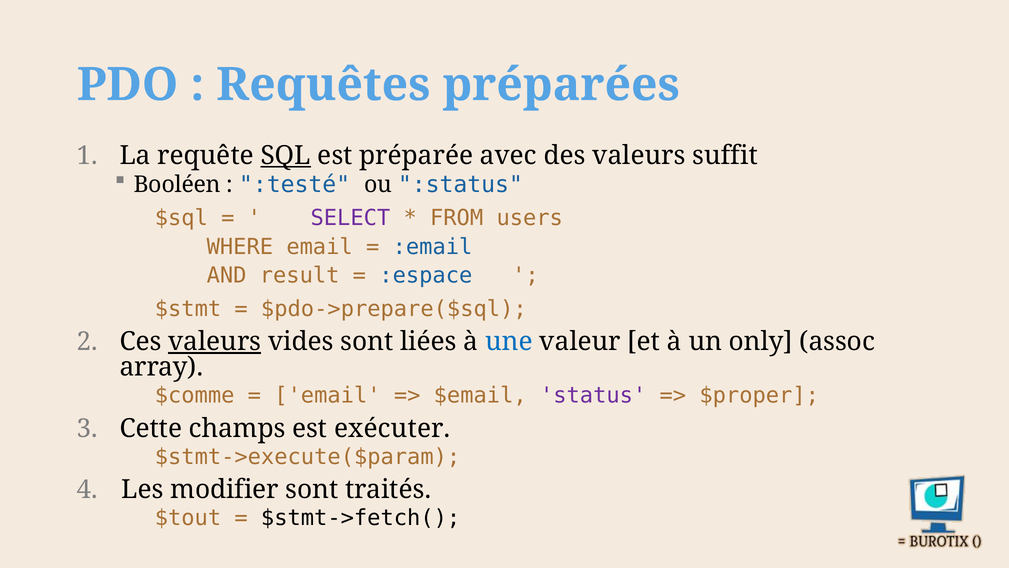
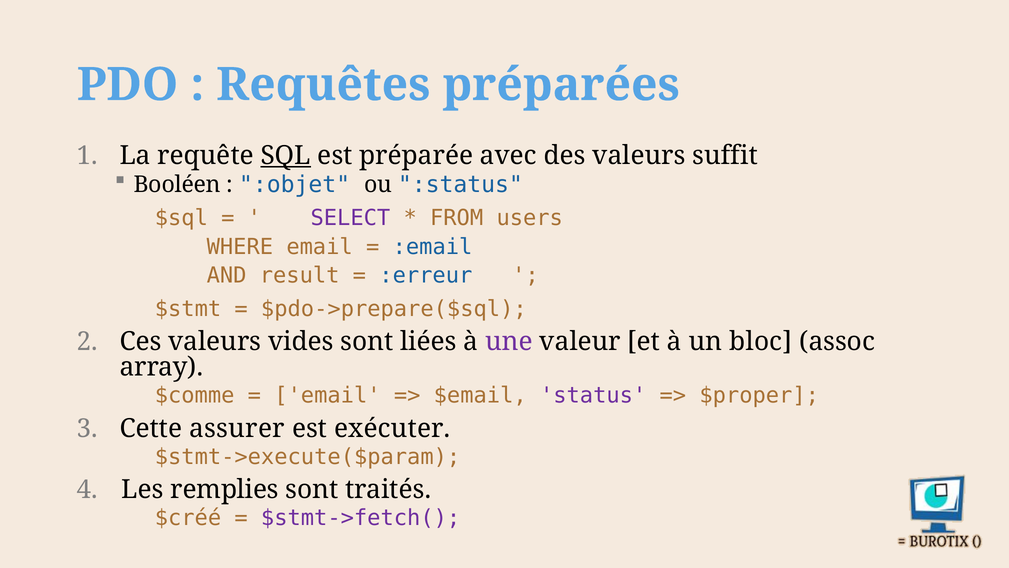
:testé: :testé -> :objet
:espace: :espace -> :erreur
valeurs at (215, 341) underline: present -> none
une colour: blue -> purple
only: only -> bloc
champs: champs -> assurer
modifier: modifier -> remplies
$tout: $tout -> $créé
$stmt->fetch( colour: black -> purple
